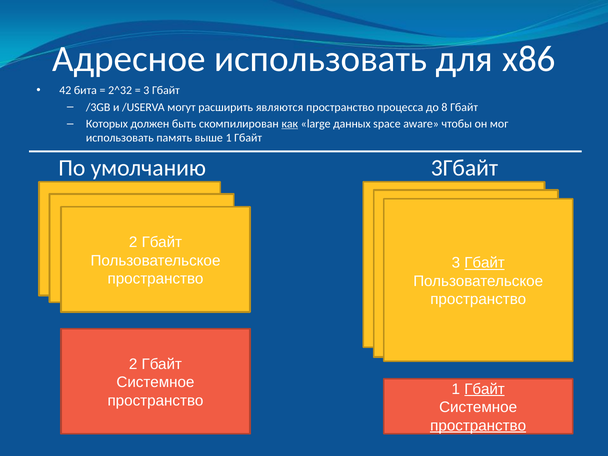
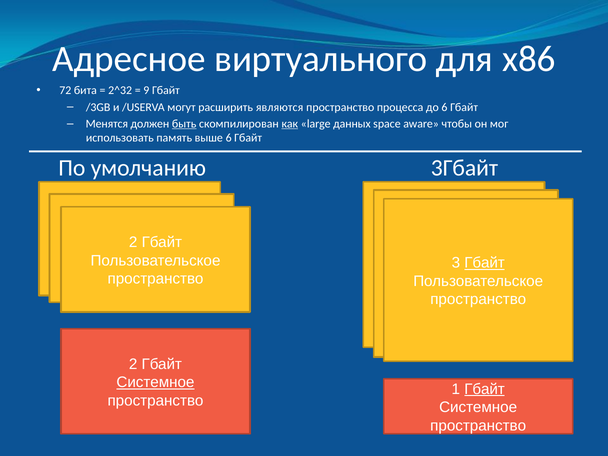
Адресное использовать: использовать -> виртуального
42: 42 -> 72
3 at (146, 91): 3 -> 9
до 8: 8 -> 6
Которых: Которых -> Менятся
быть underline: none -> present
выше 1: 1 -> 6
Системное at (155, 382) underline: none -> present
пространство at (478, 426) underline: present -> none
